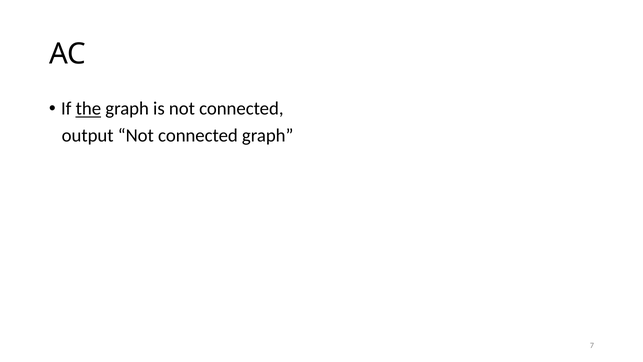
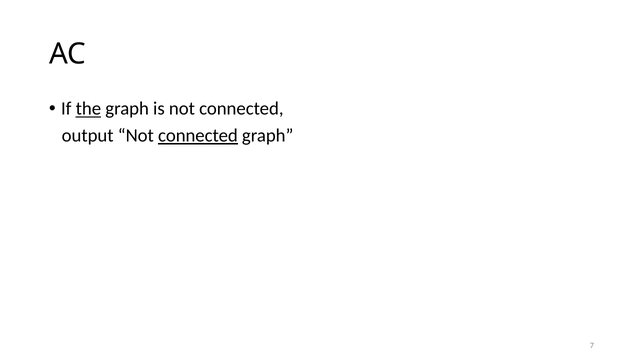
connected at (198, 136) underline: none -> present
